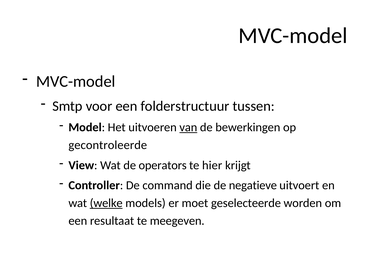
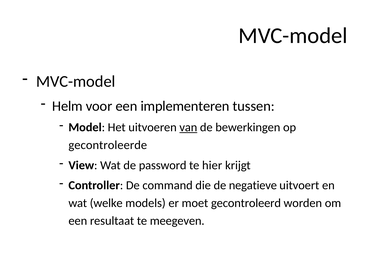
Smtp: Smtp -> Helm
folderstructuur: folderstructuur -> implementeren
operators: operators -> password
welke underline: present -> none
geselecteerde: geselecteerde -> gecontroleerd
